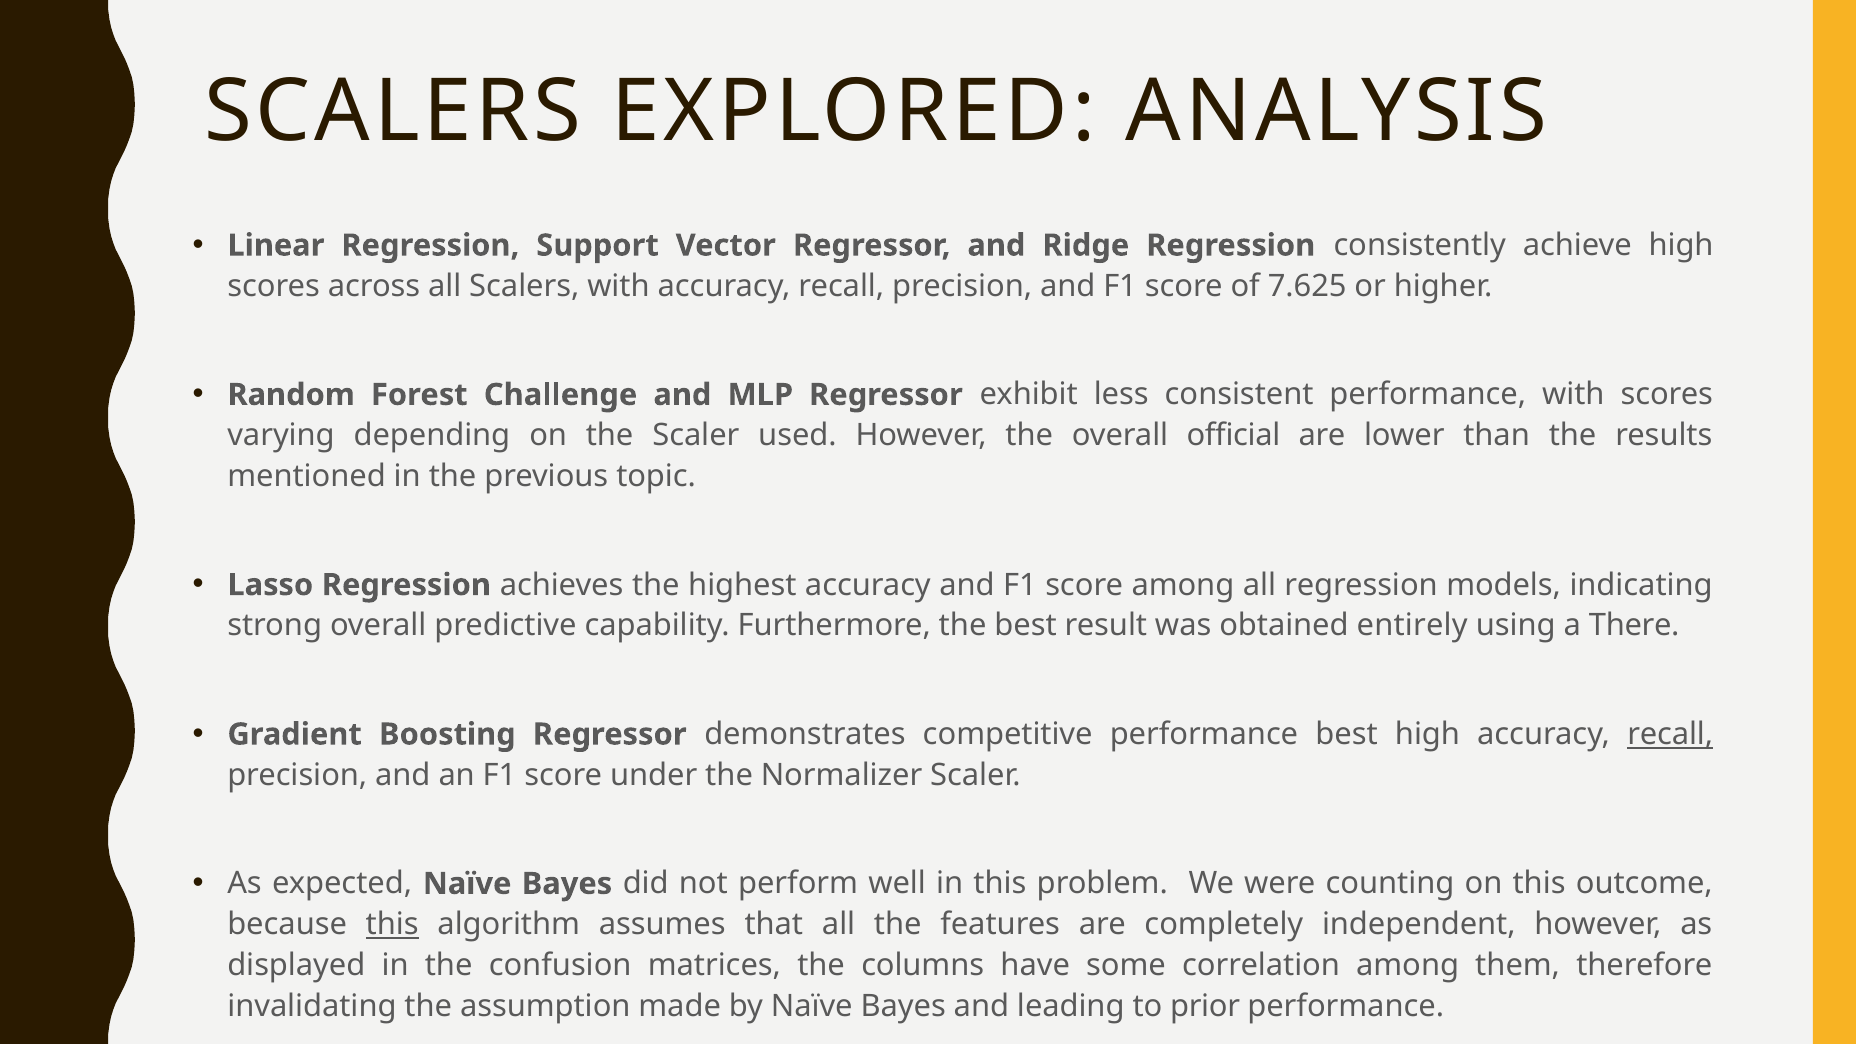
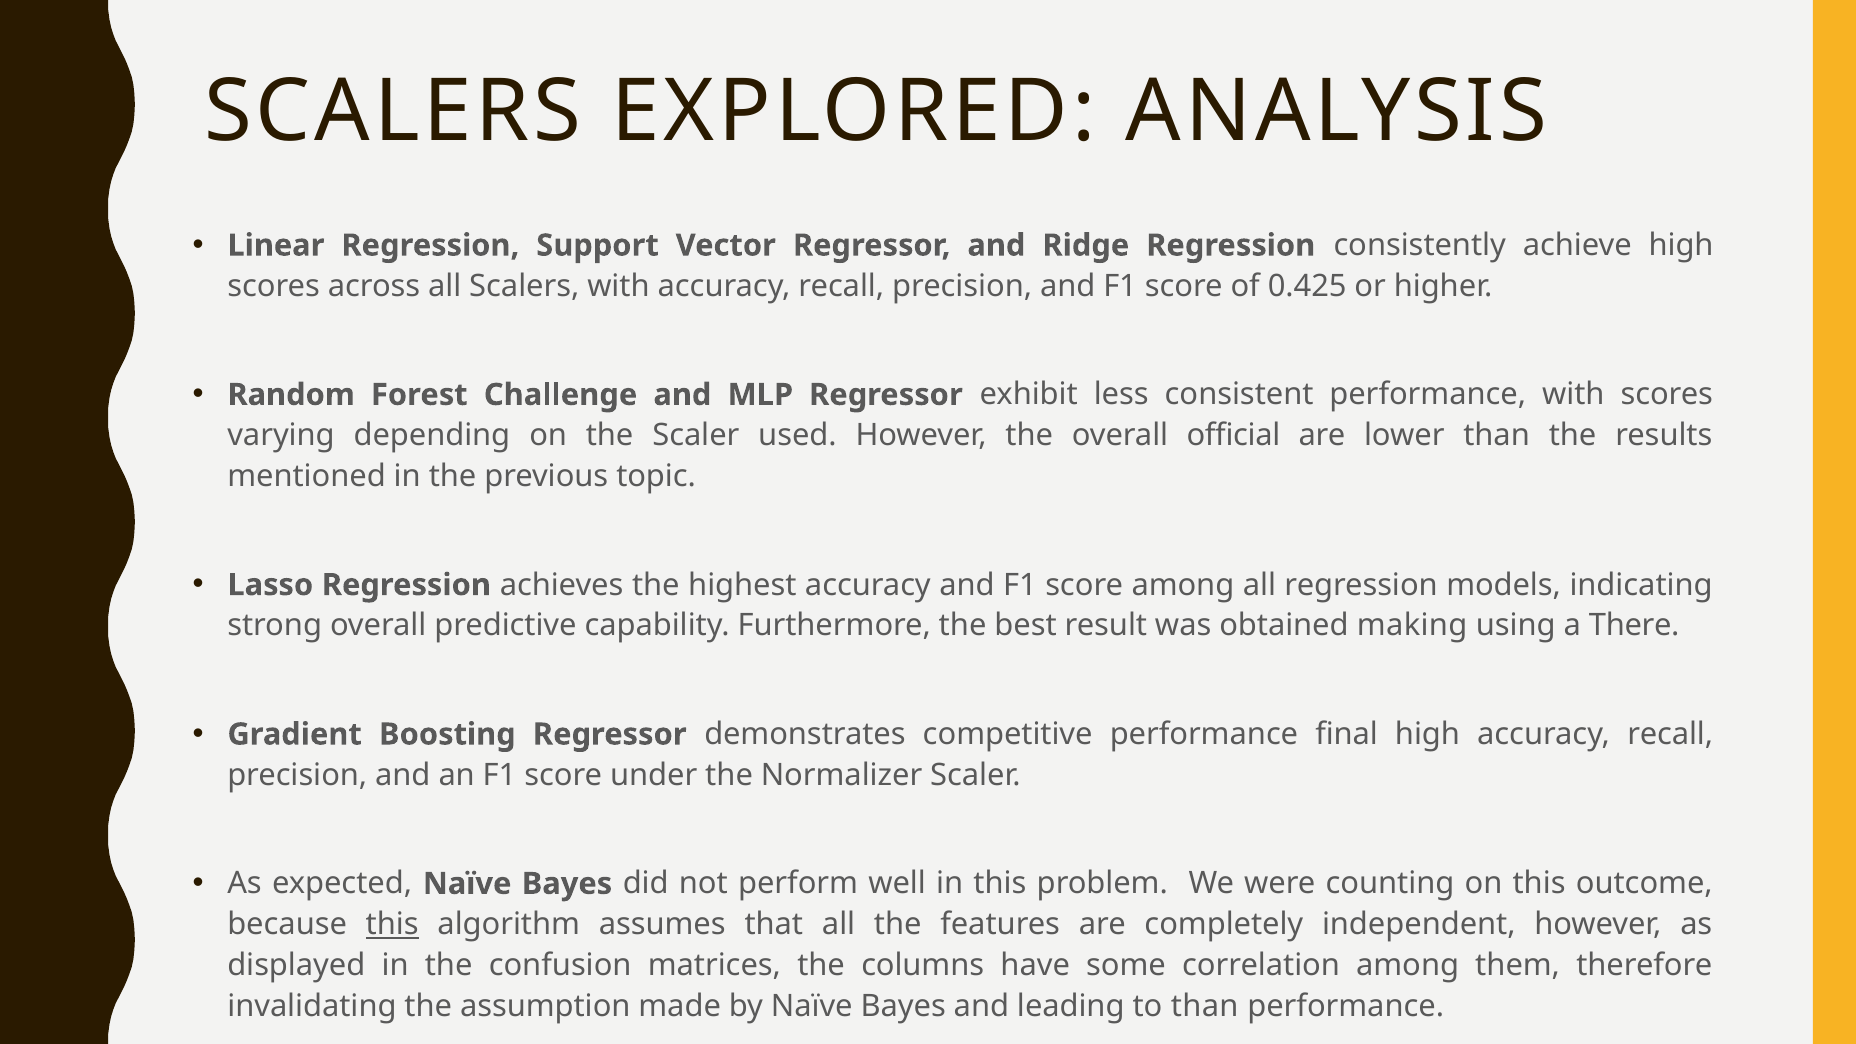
7.625: 7.625 -> 0.425
entirely: entirely -> making
performance best: best -> final
recall at (1670, 734) underline: present -> none
to prior: prior -> than
